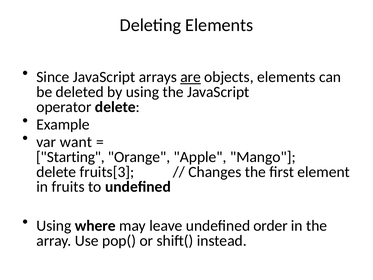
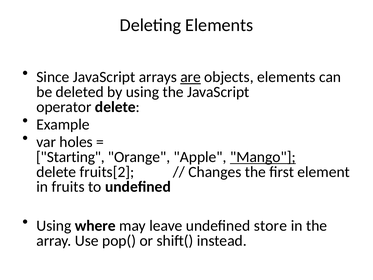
want: want -> holes
Mango underline: none -> present
fruits[3: fruits[3 -> fruits[2
order: order -> store
